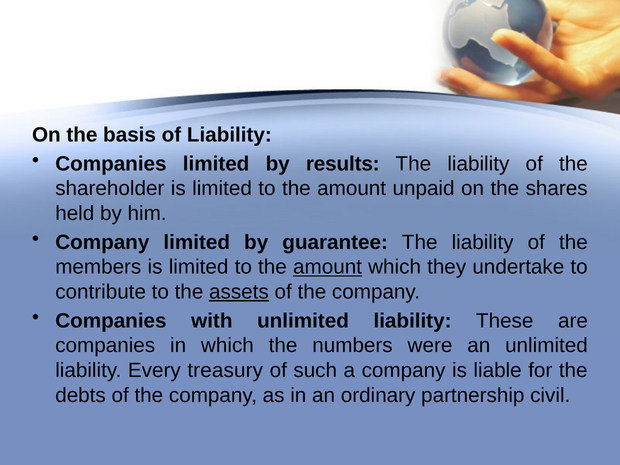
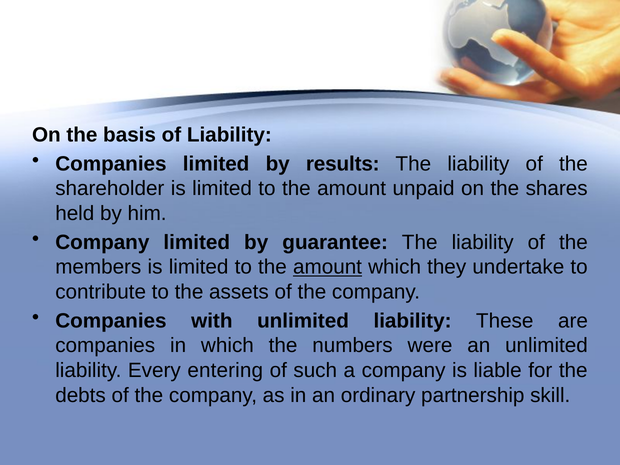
assets underline: present -> none
treasury: treasury -> entering
civil: civil -> skill
